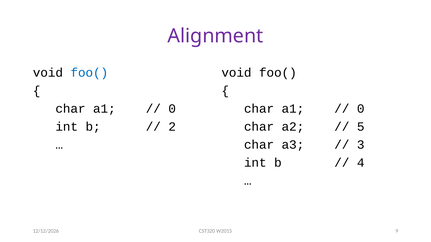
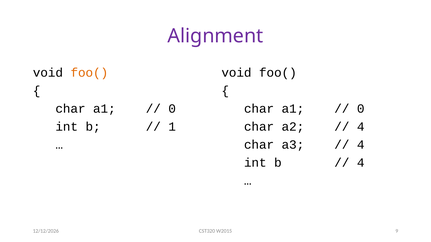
foo( at (89, 73) colour: blue -> orange
2: 2 -> 1
5 at (361, 127): 5 -> 4
3 at (361, 145): 3 -> 4
